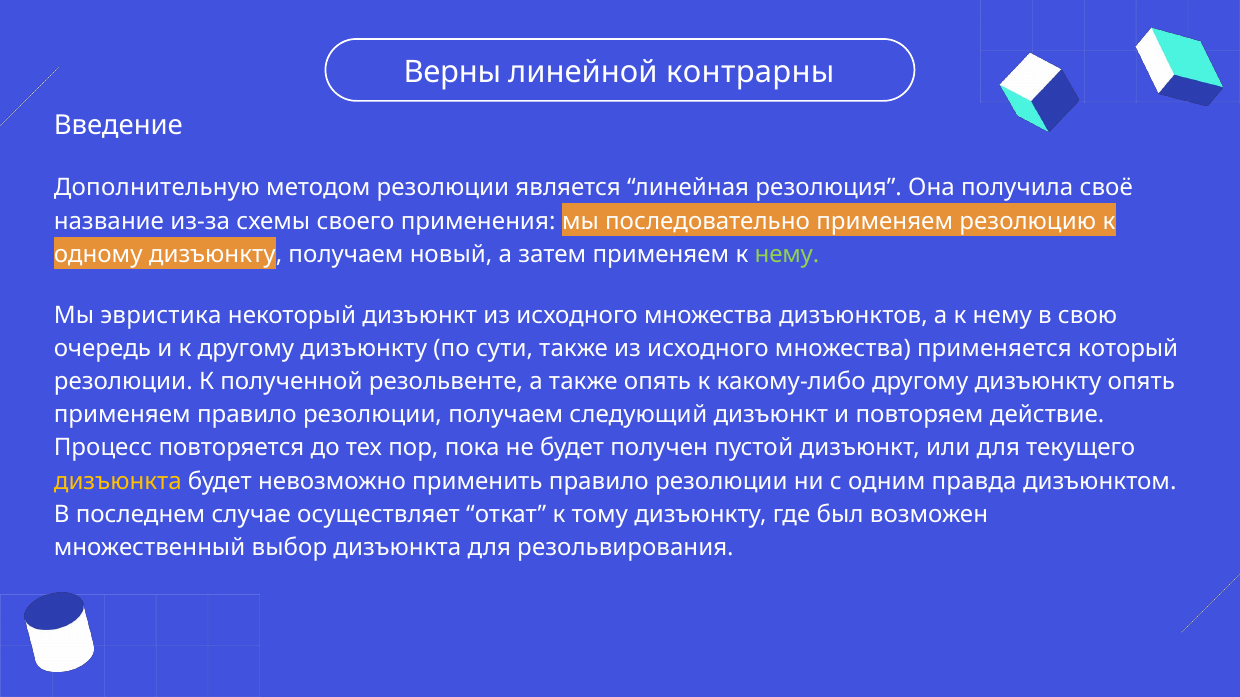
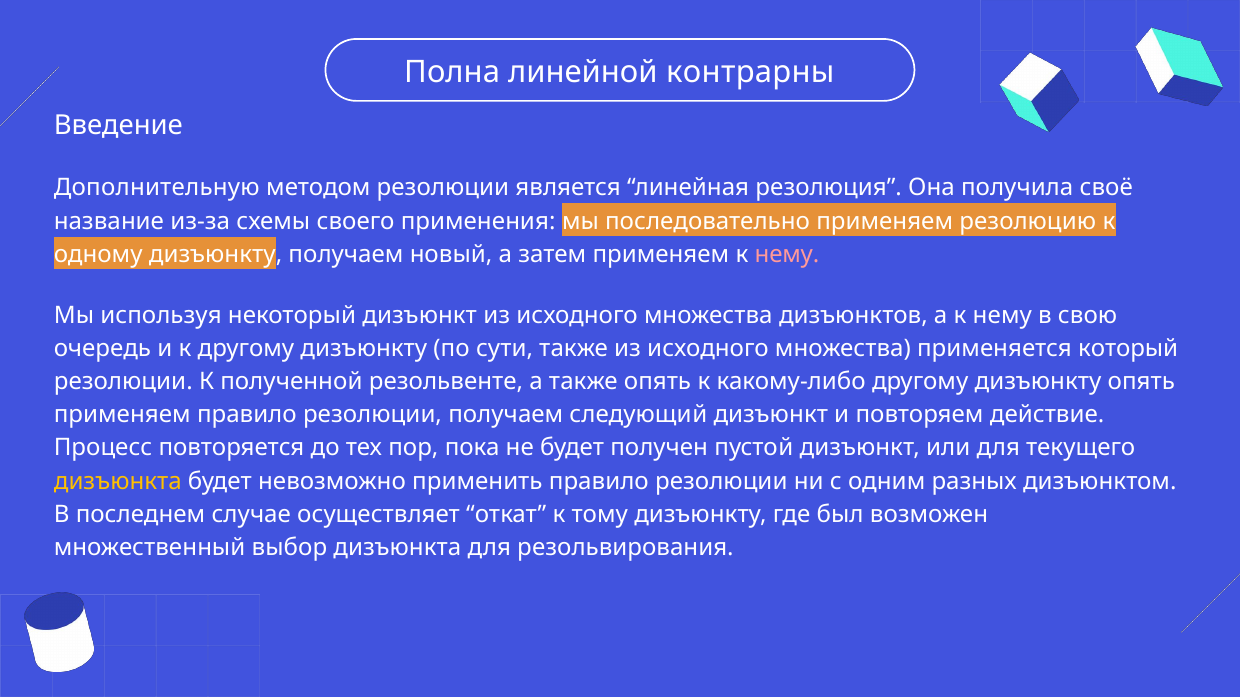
Верны: Верны -> Полна
нему at (787, 255) colour: light green -> pink
эвристика: эвристика -> используя
правда: правда -> разных
